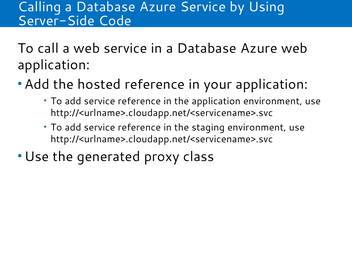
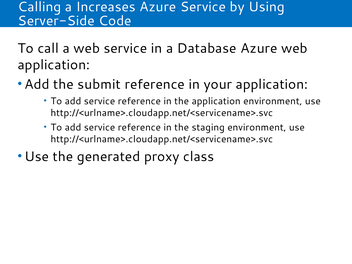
Calling a Database: Database -> Increases
hosted: hosted -> submit
